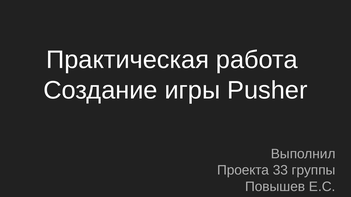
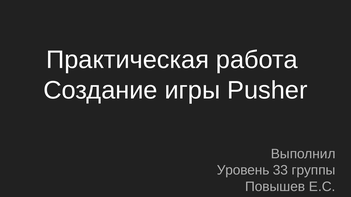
Проекта: Проекта -> Уровень
